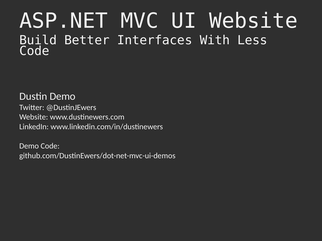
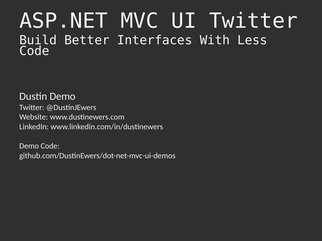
UI Website: Website -> Twitter
